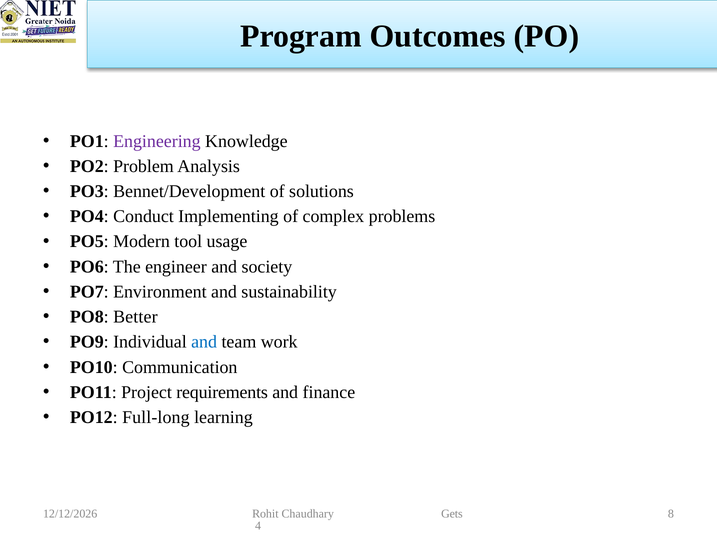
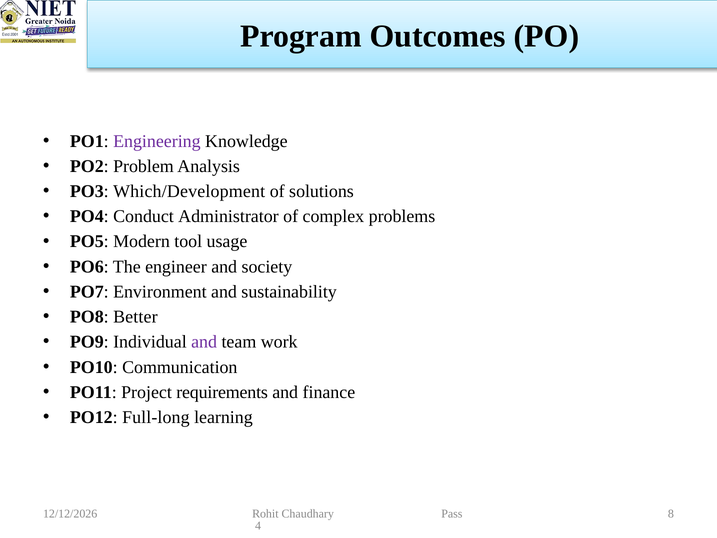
Bennet/Development: Bennet/Development -> Which/Development
Implementing: Implementing -> Administrator
and at (204, 342) colour: blue -> purple
Gets: Gets -> Pass
